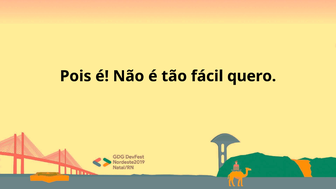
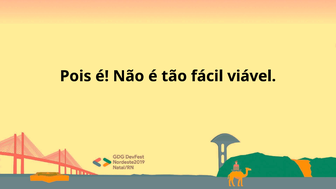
quero: quero -> viável
